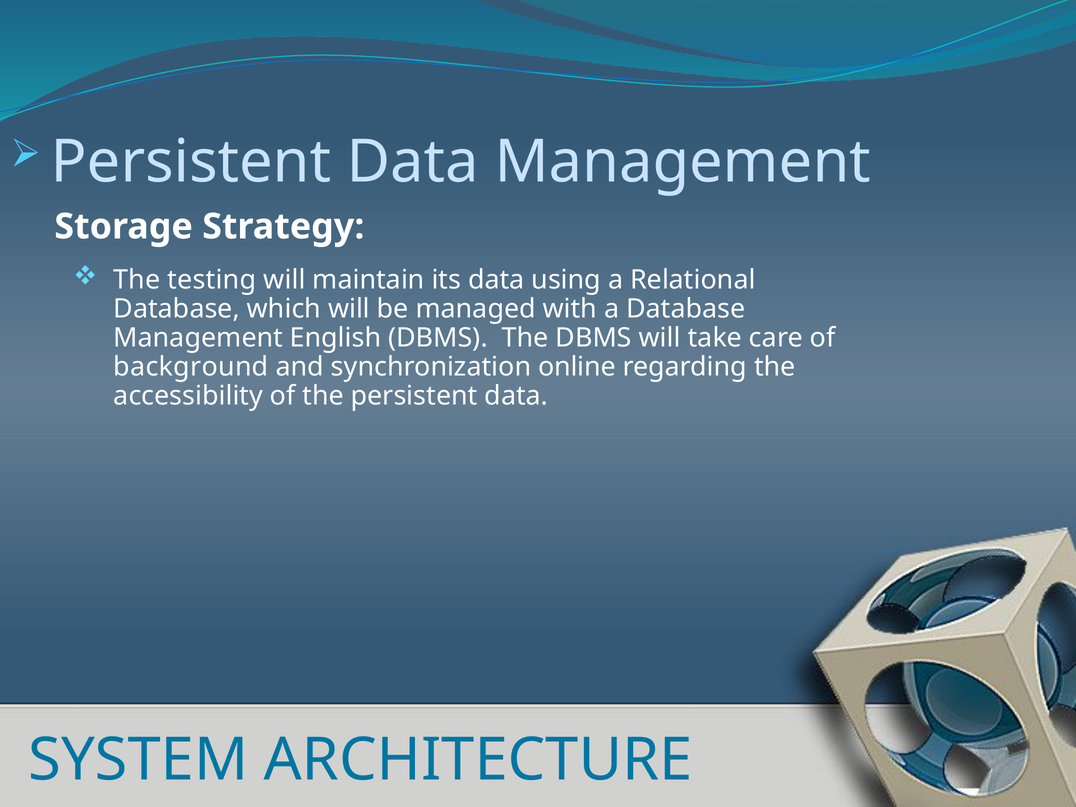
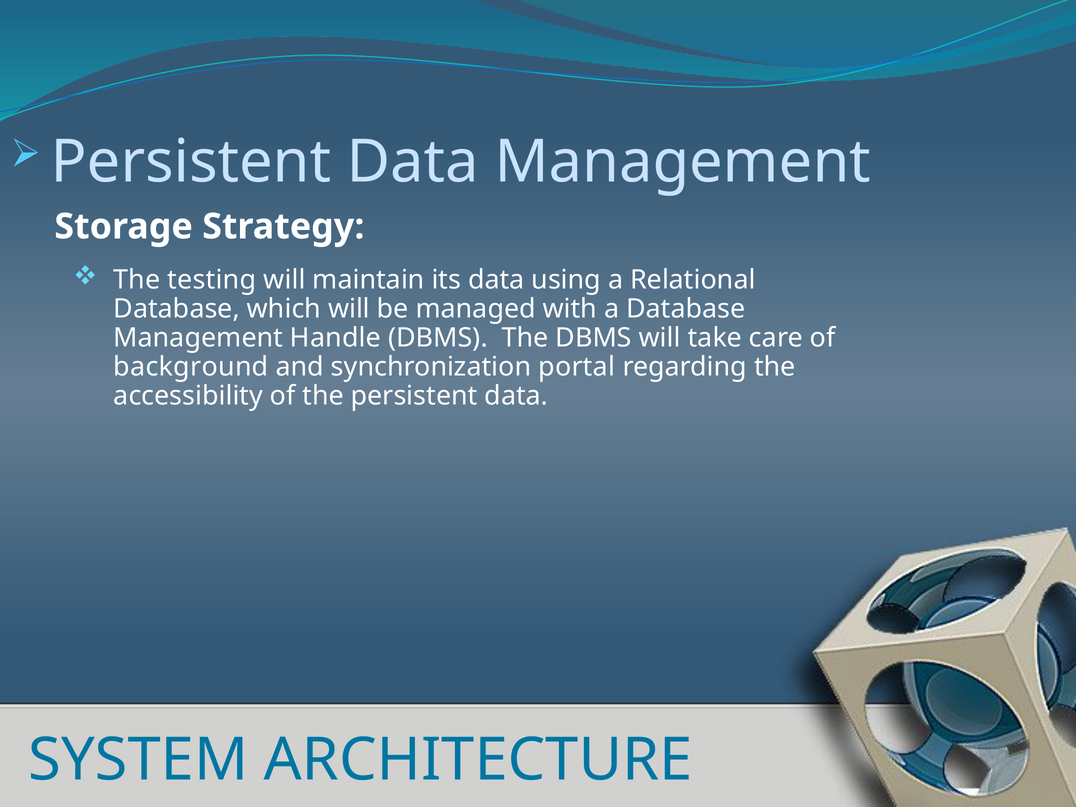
English: English -> Handle
online: online -> portal
